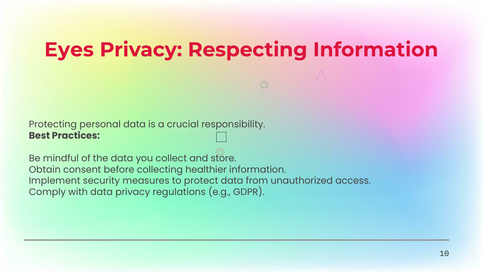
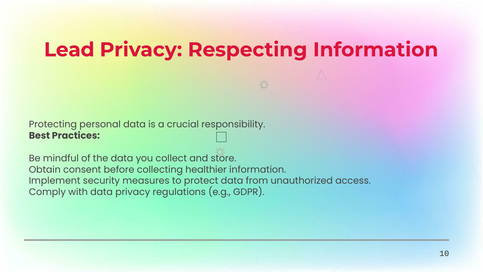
Eyes: Eyes -> Lead
